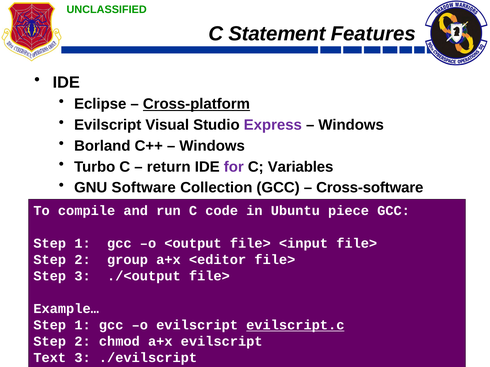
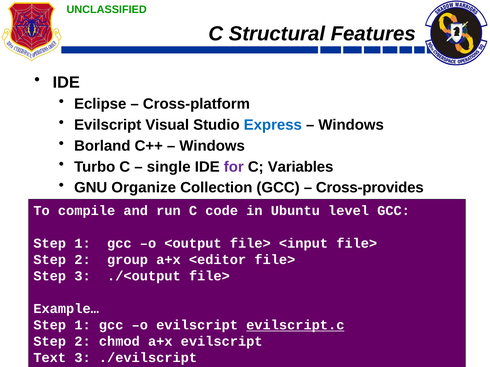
Statement: Statement -> Structural
Cross-platform underline: present -> none
Express colour: purple -> blue
return: return -> single
GNU Software: Software -> Organize
Cross-software: Cross-software -> Cross-provides
piece: piece -> level
